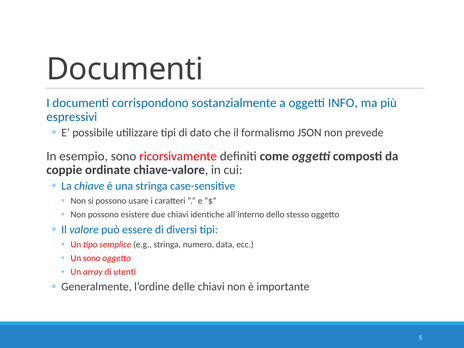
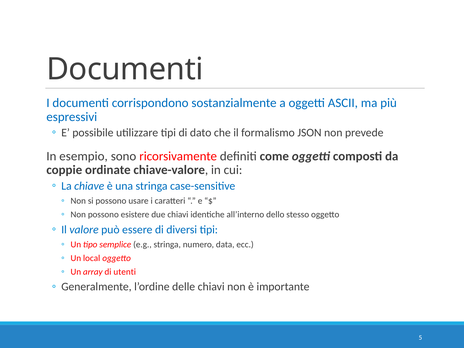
INFO: INFO -> ASCII
Un sono: sono -> local
